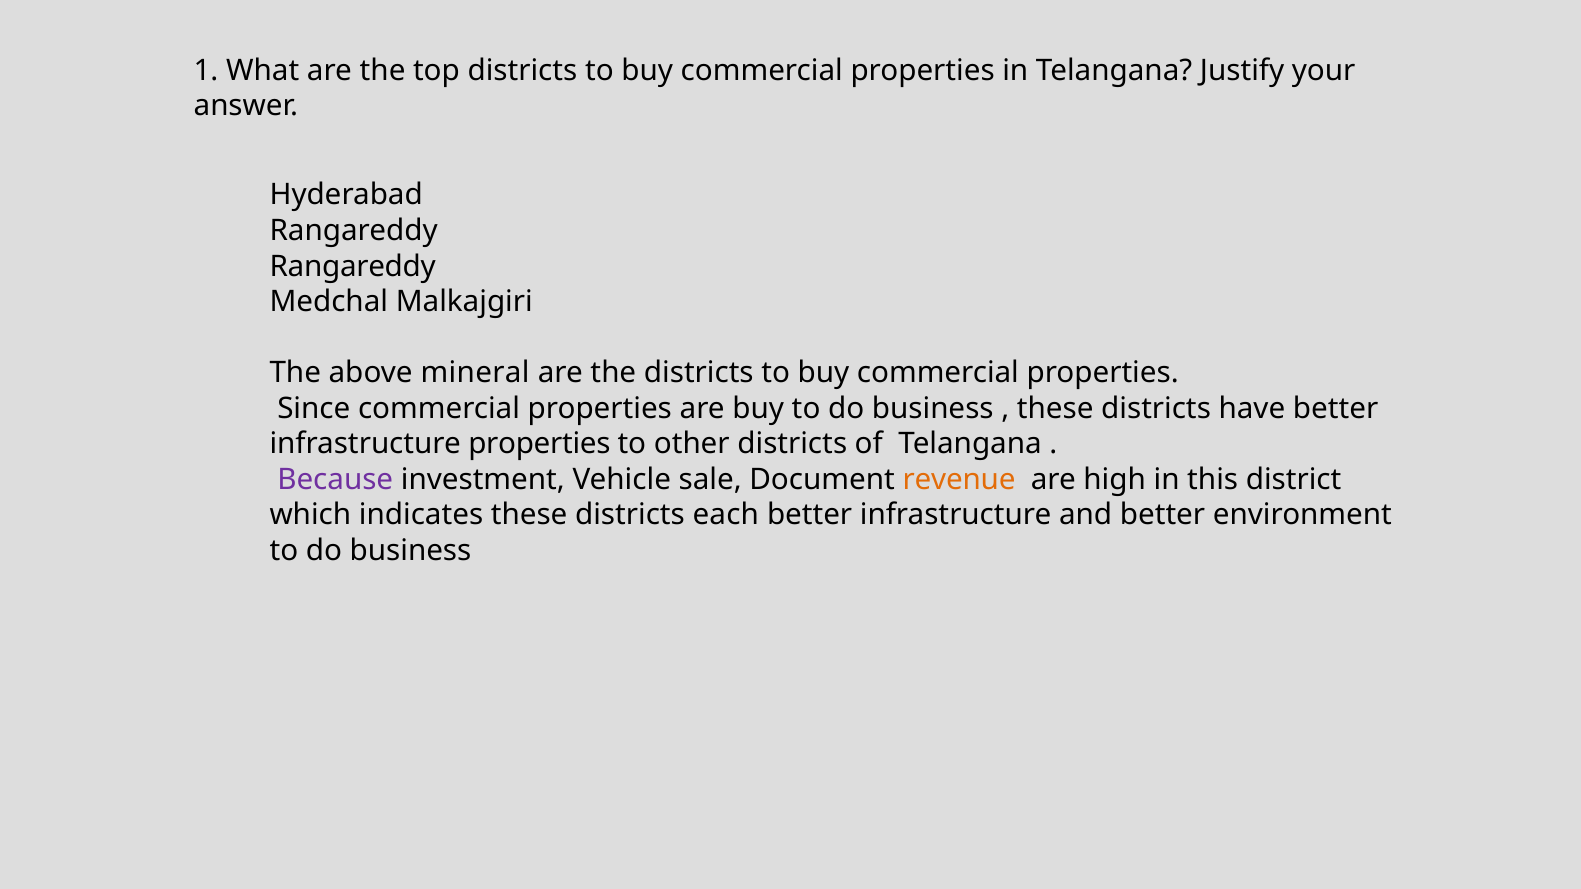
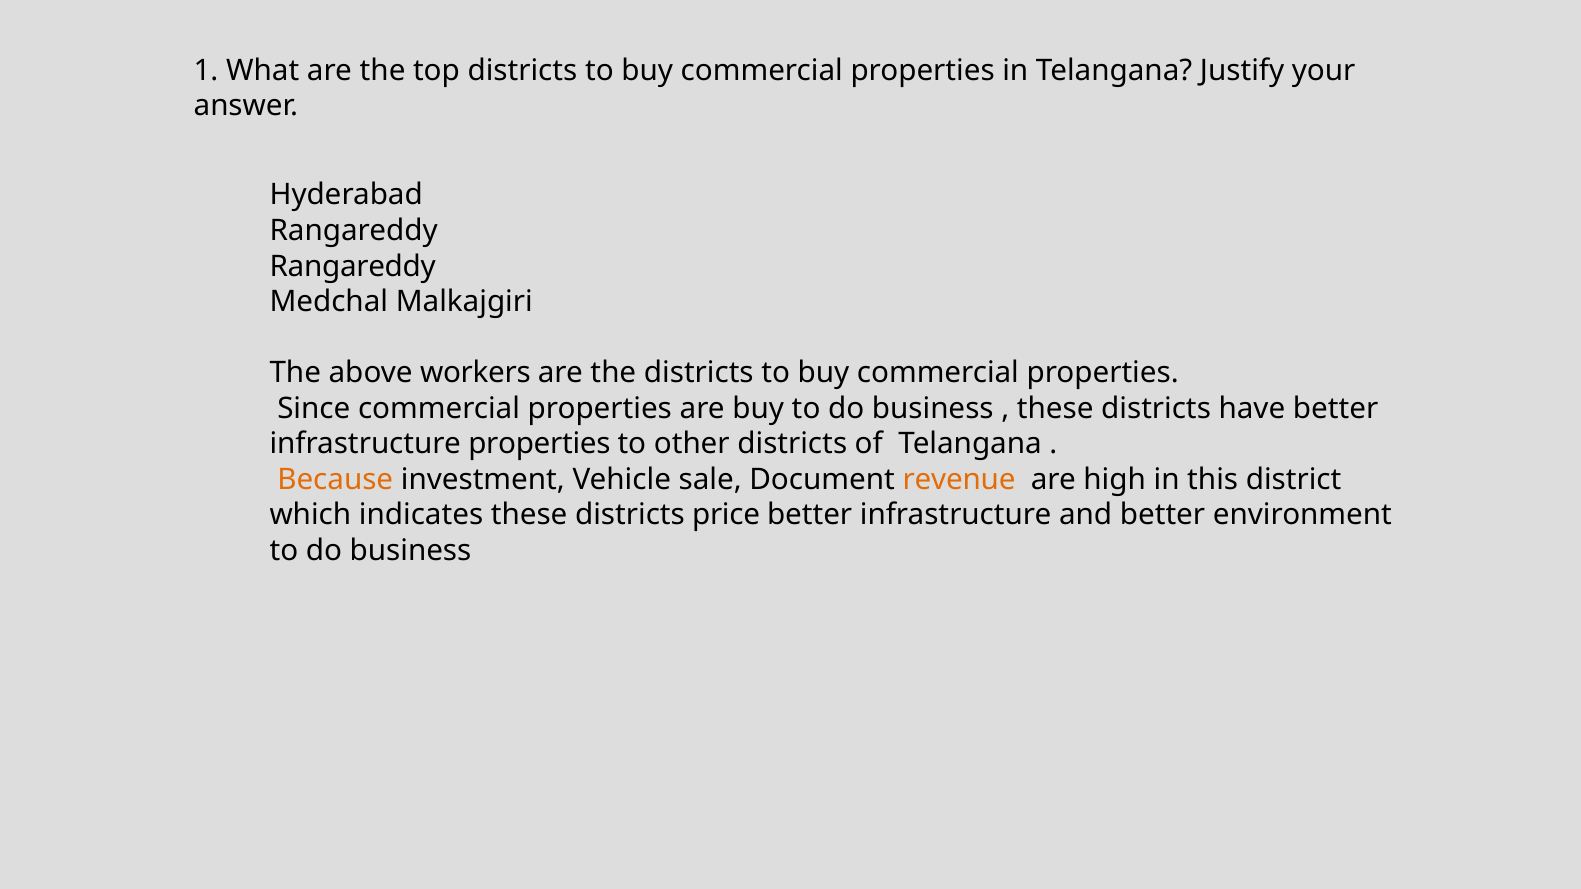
mineral: mineral -> workers
Because colour: purple -> orange
each: each -> price
